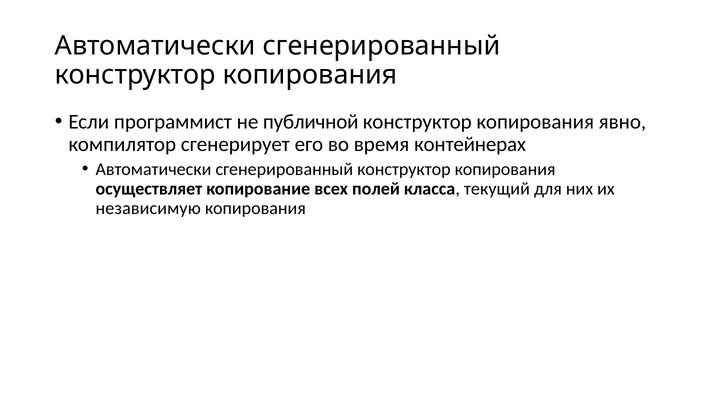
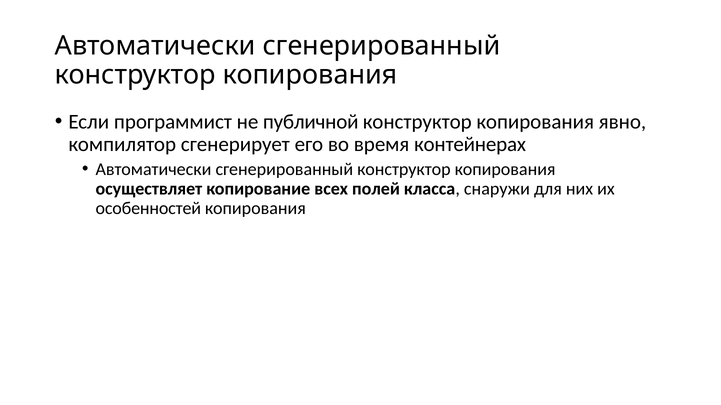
текущий: текущий -> снаружи
независимую: независимую -> особенностей
